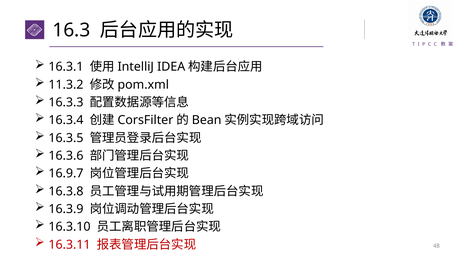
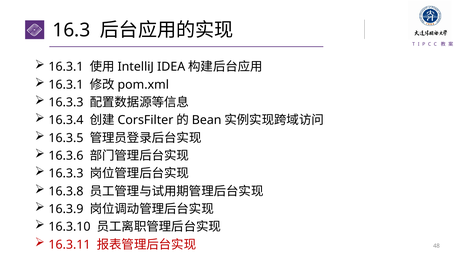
11.3.2 at (66, 85): 11.3.2 -> 16.3.1
16.9.7 at (66, 173): 16.9.7 -> 16.3.3
